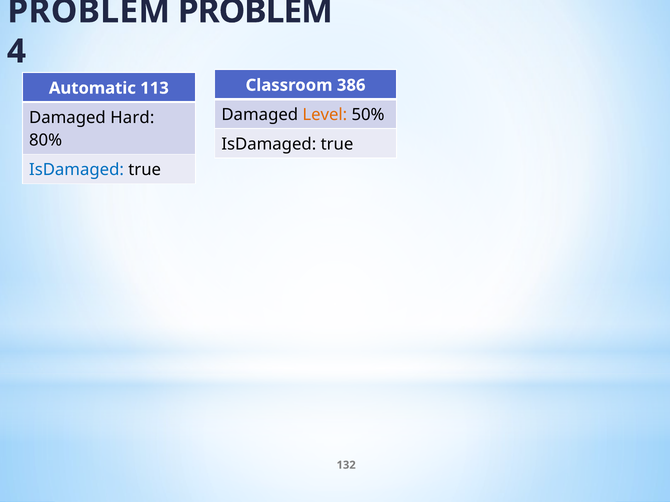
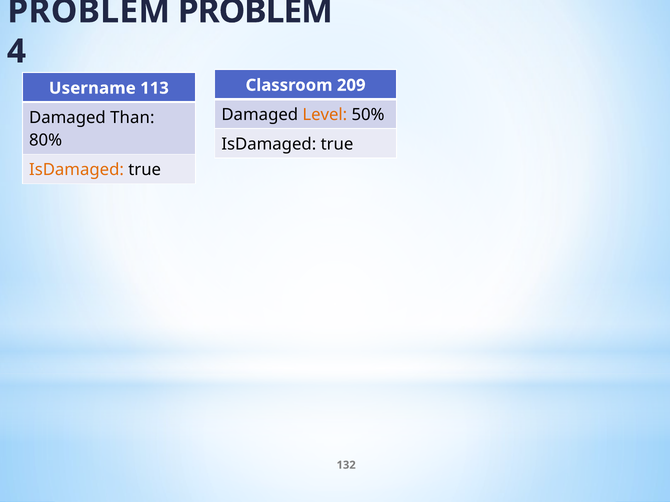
386: 386 -> 209
Automatic: Automatic -> Username
Hard: Hard -> Than
IsDamaged at (77, 170) colour: blue -> orange
